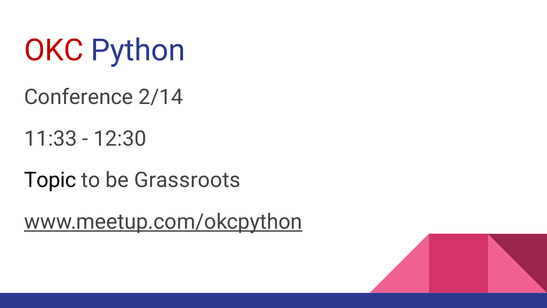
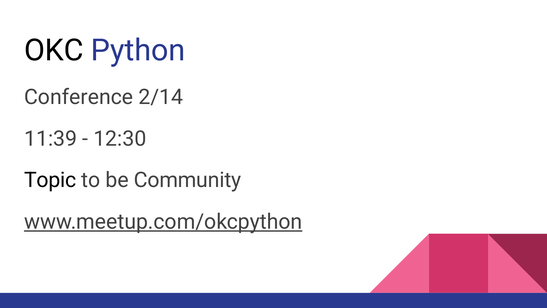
OKC colour: red -> black
11:33: 11:33 -> 11:39
Grassroots: Grassroots -> Community
